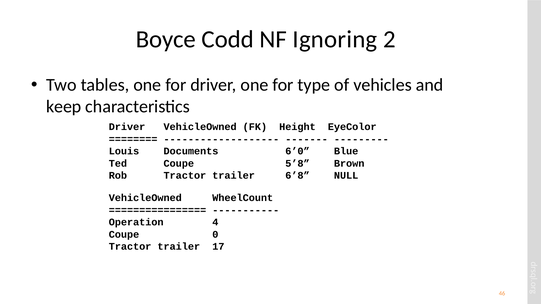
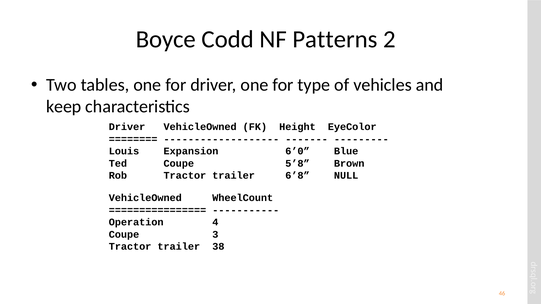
Ignoring: Ignoring -> Patterns
Documents: Documents -> Expansion
0: 0 -> 3
17: 17 -> 38
